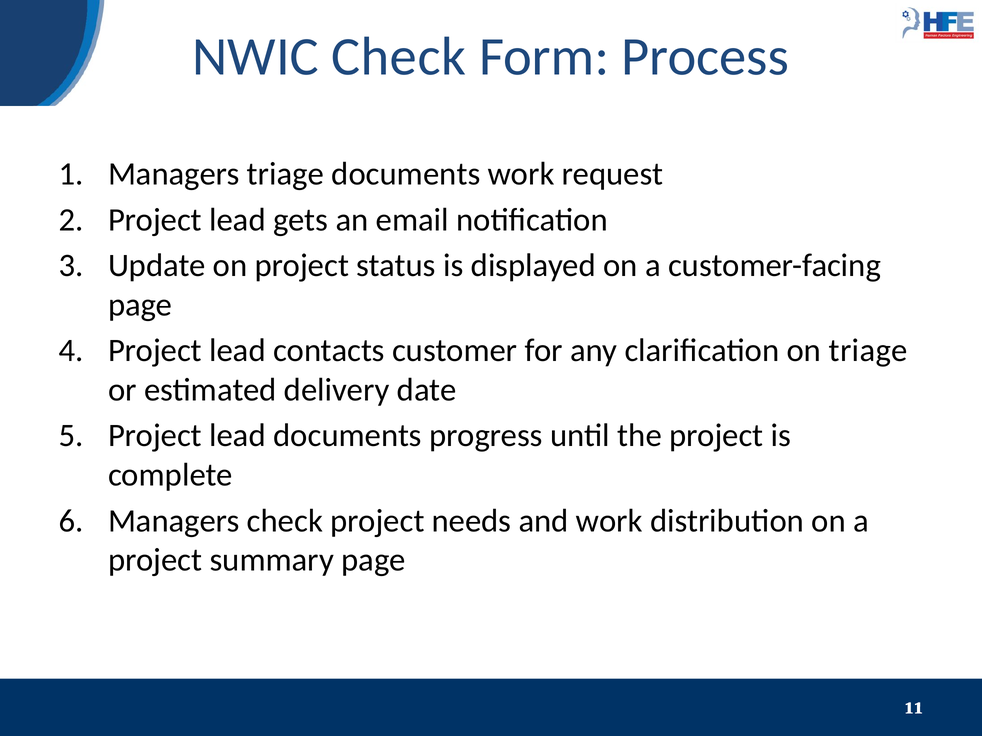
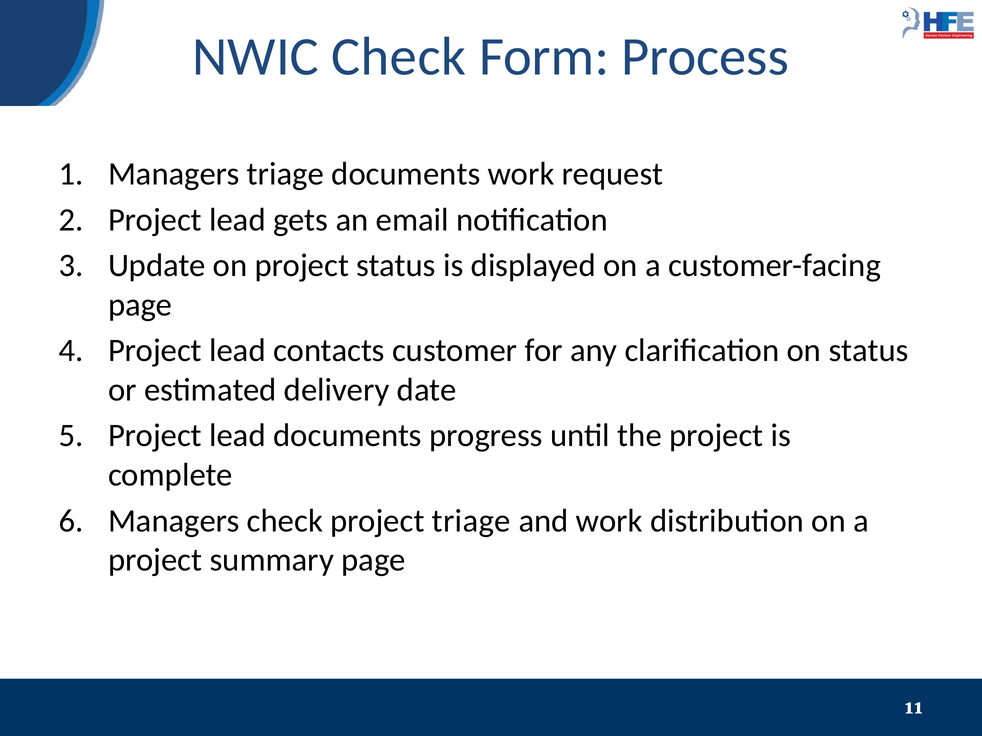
on triage: triage -> status
project needs: needs -> triage
